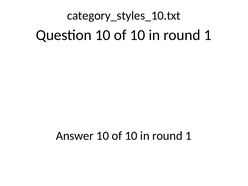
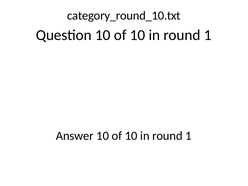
category_styles_10.txt: category_styles_10.txt -> category_round_10.txt
